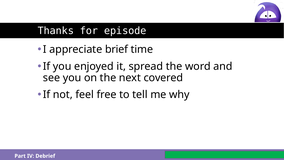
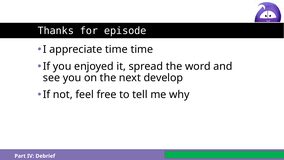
appreciate brief: brief -> time
covered: covered -> develop
